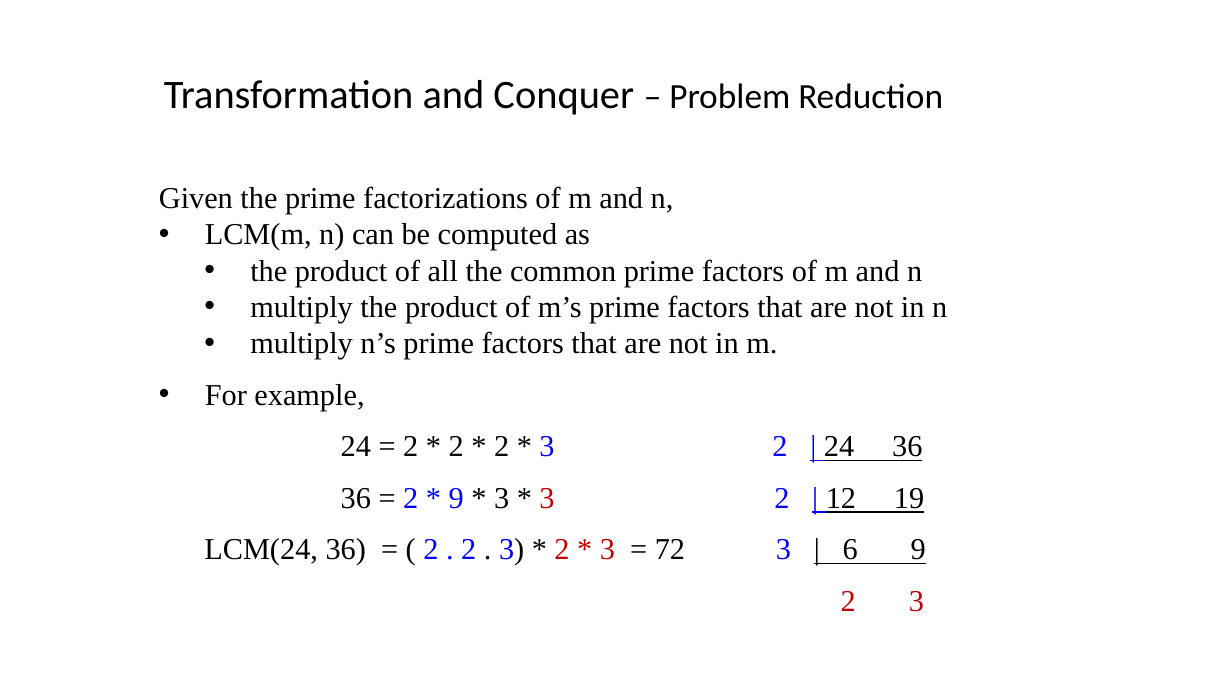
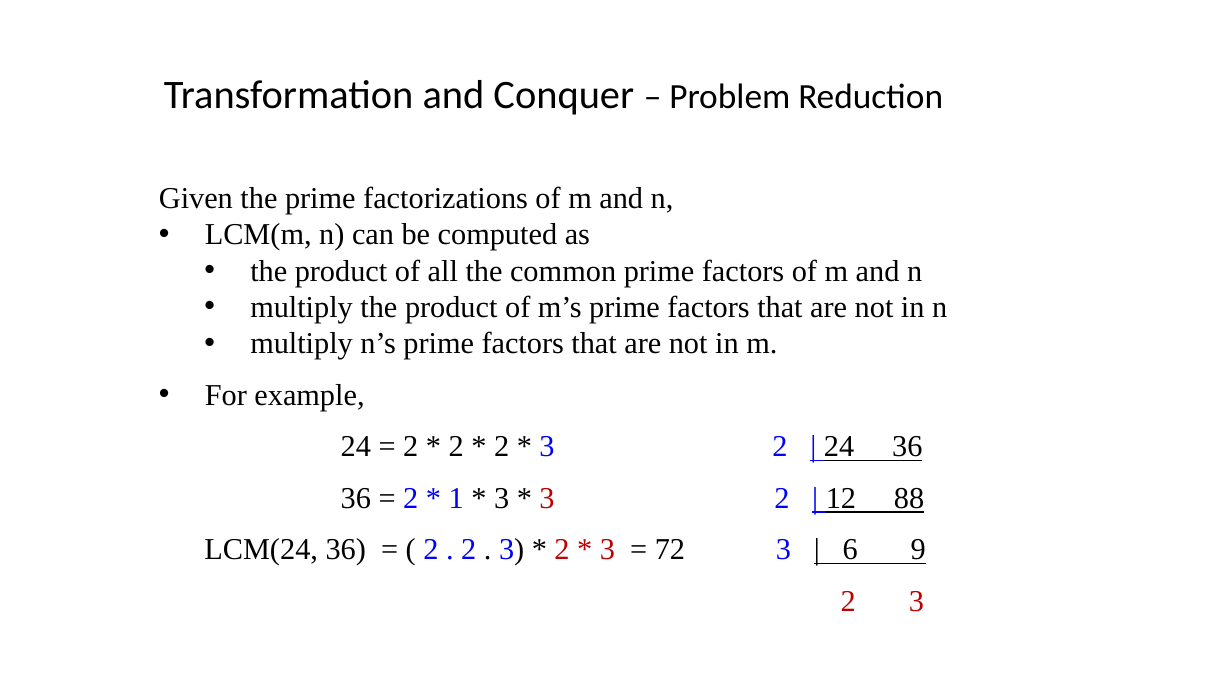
9 at (456, 498): 9 -> 1
19: 19 -> 88
